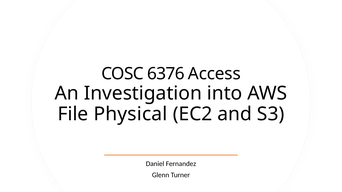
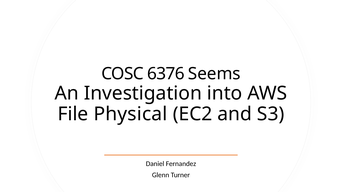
Access: Access -> Seems
